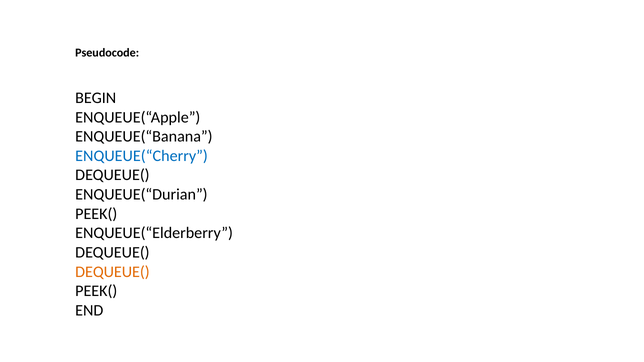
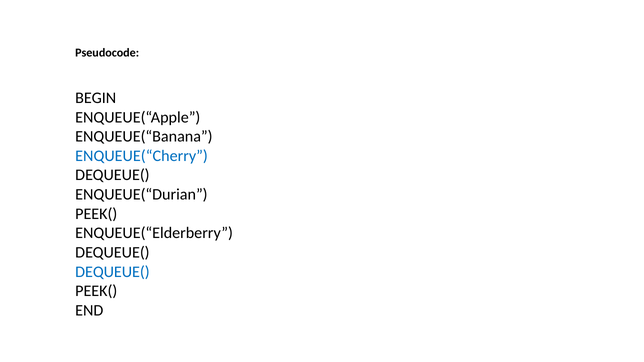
DEQUEUE( at (112, 272) colour: orange -> blue
